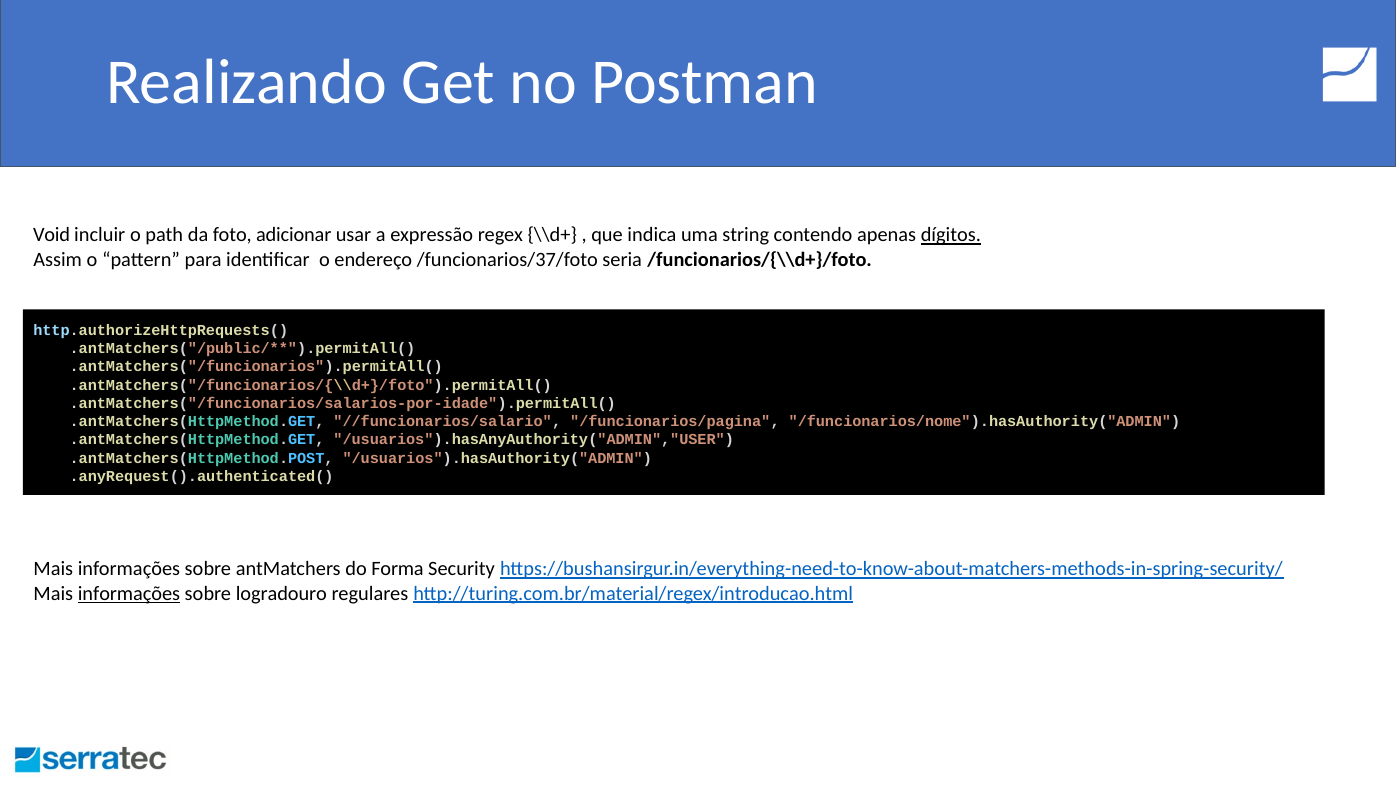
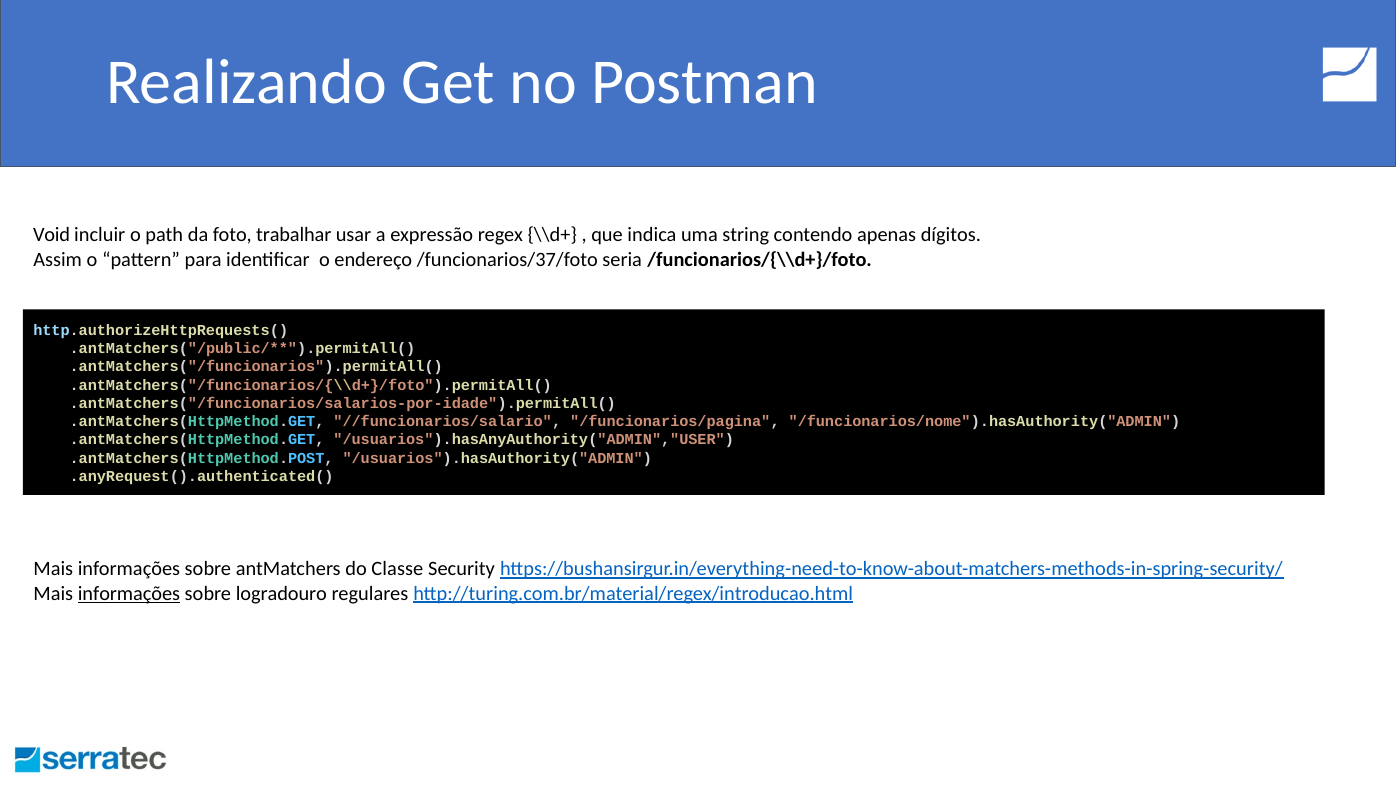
adicionar: adicionar -> trabalhar
dígitos underline: present -> none
Forma: Forma -> Classe
